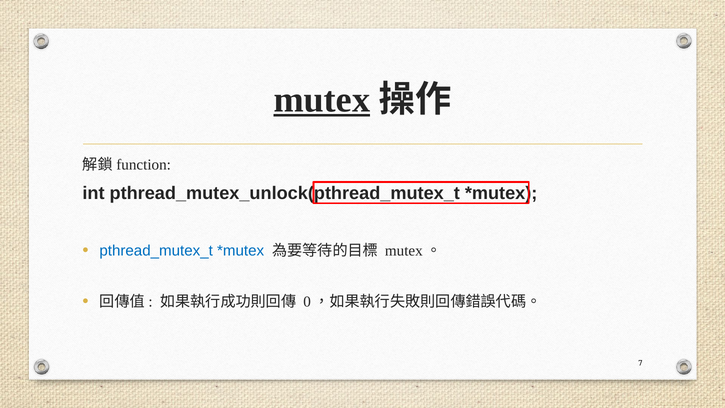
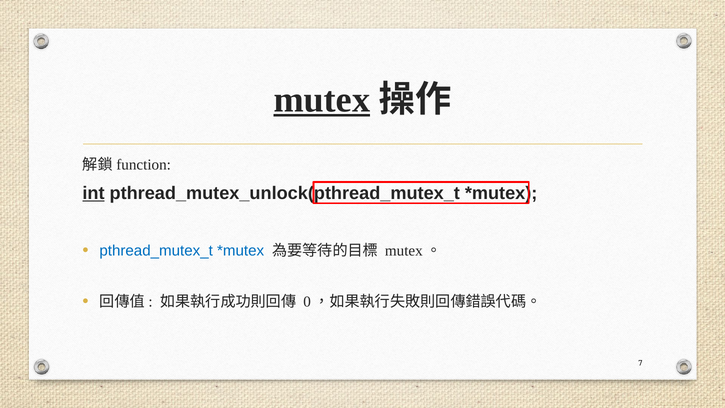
int underline: none -> present
